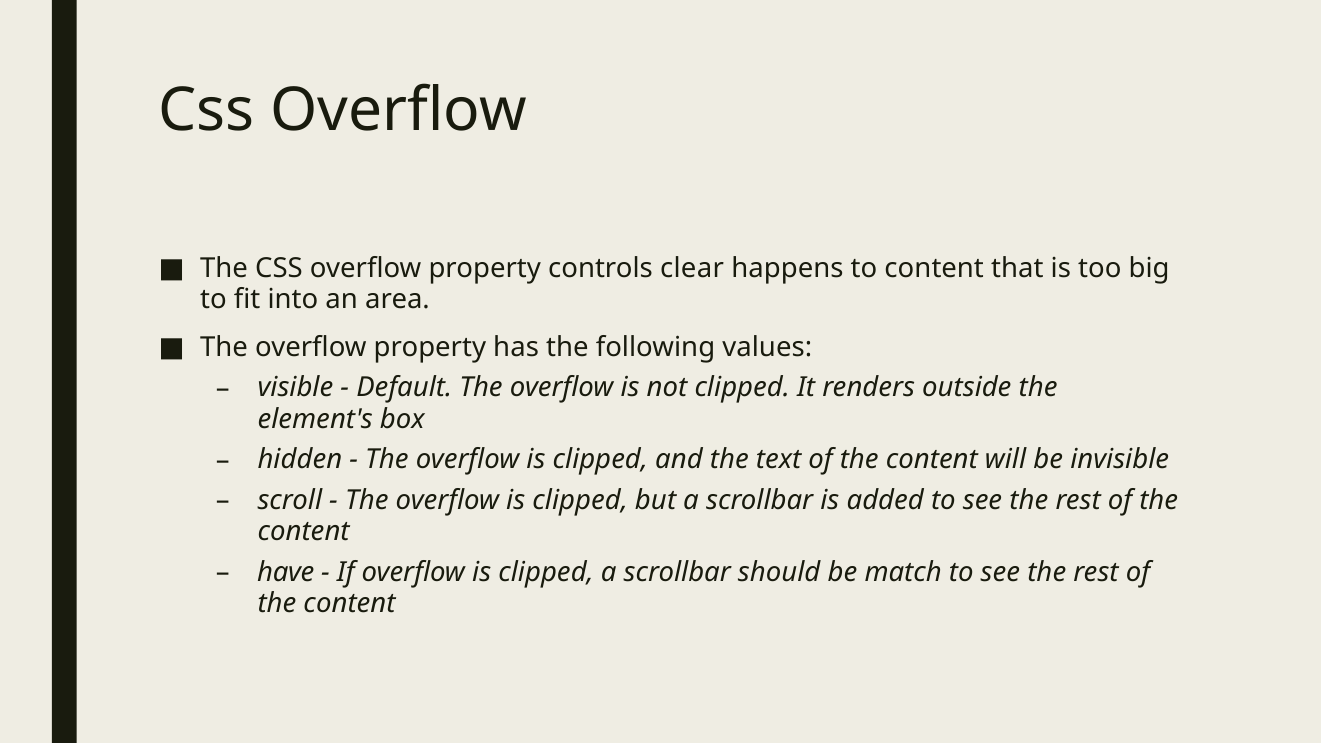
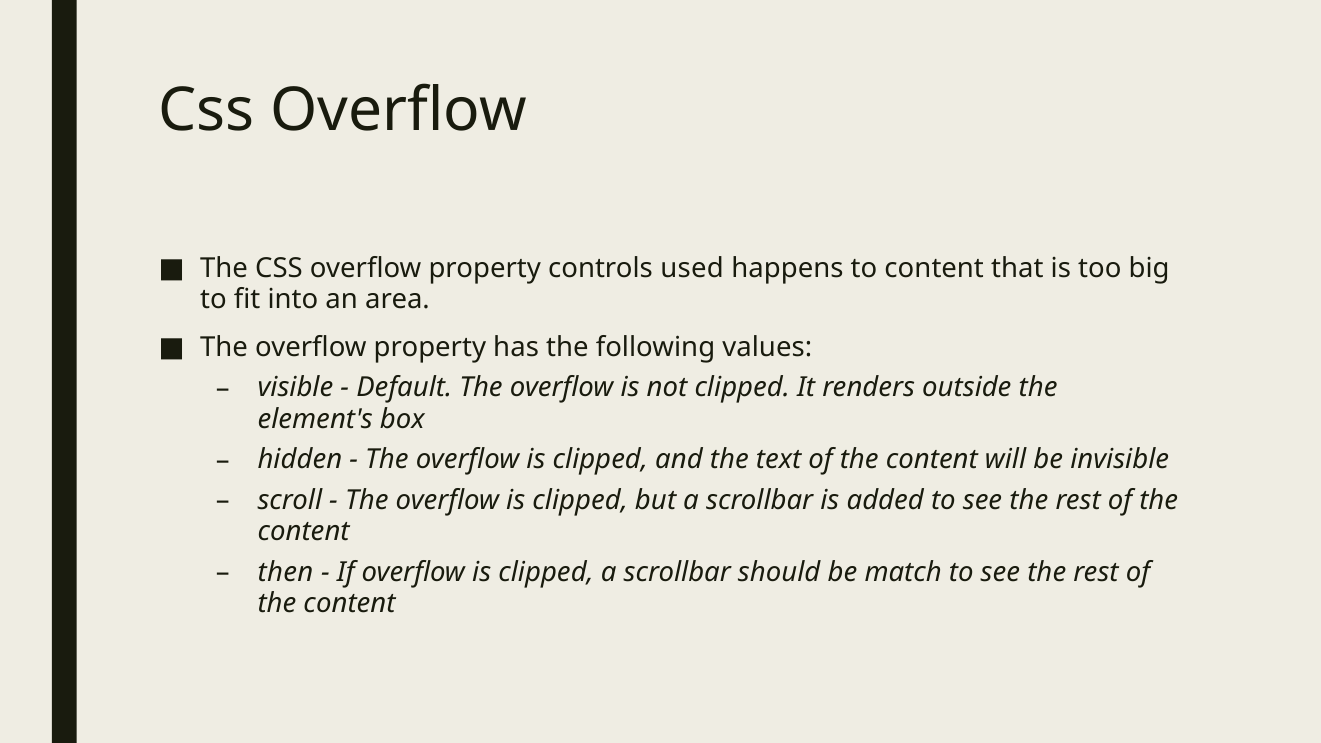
clear: clear -> used
have: have -> then
